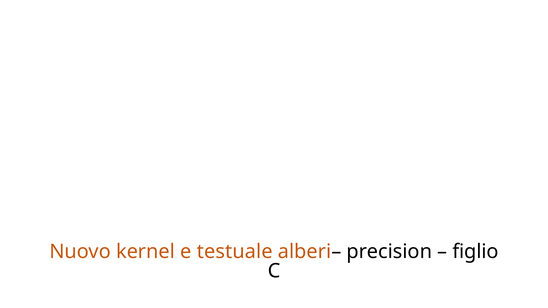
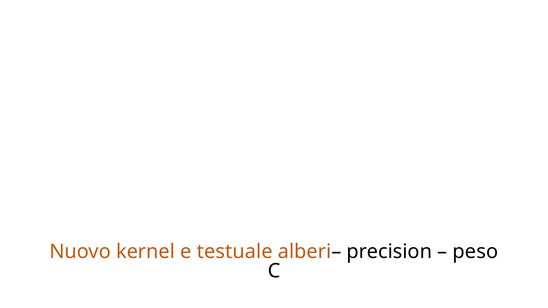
figlio: figlio -> peso
